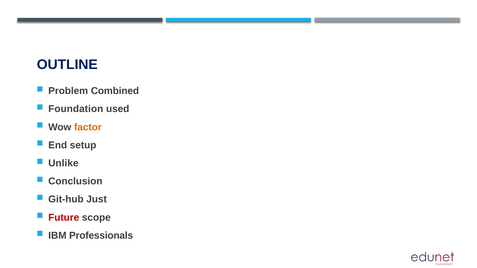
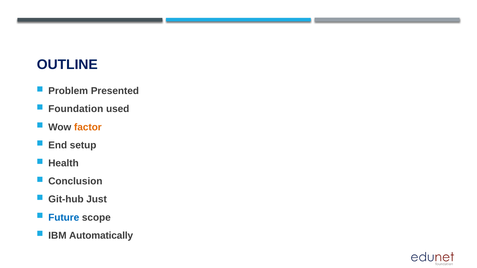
Combined: Combined -> Presented
Unlike: Unlike -> Health
Future colour: red -> blue
Professionals: Professionals -> Automatically
